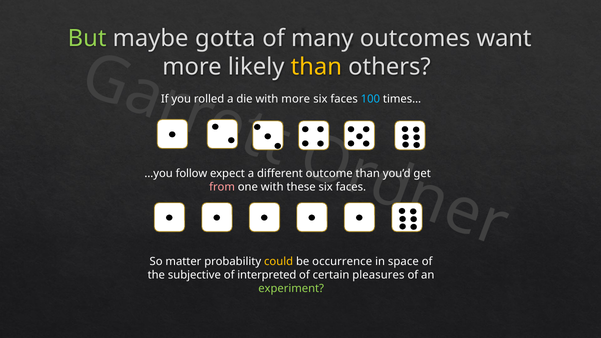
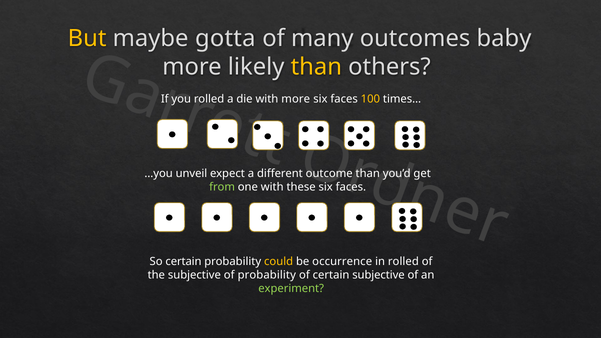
But colour: light green -> yellow
want: want -> baby
100 colour: light blue -> yellow
follow: follow -> unveil
from colour: pink -> light green
So matter: matter -> certain
in space: space -> rolled
of interpreted: interpreted -> probability
certain pleasures: pleasures -> subjective
